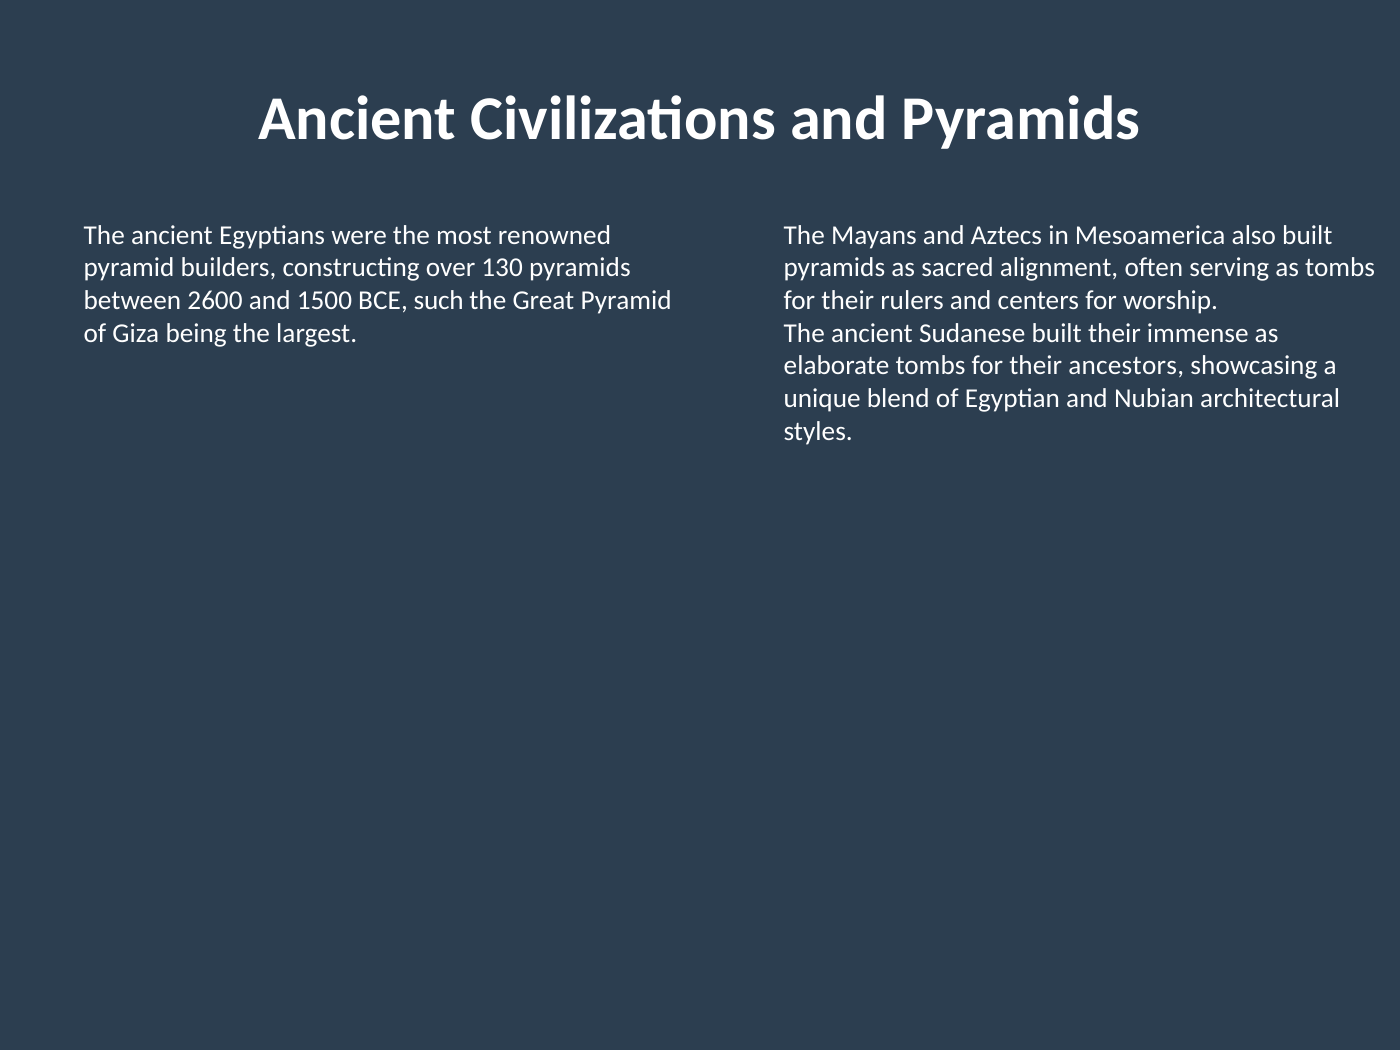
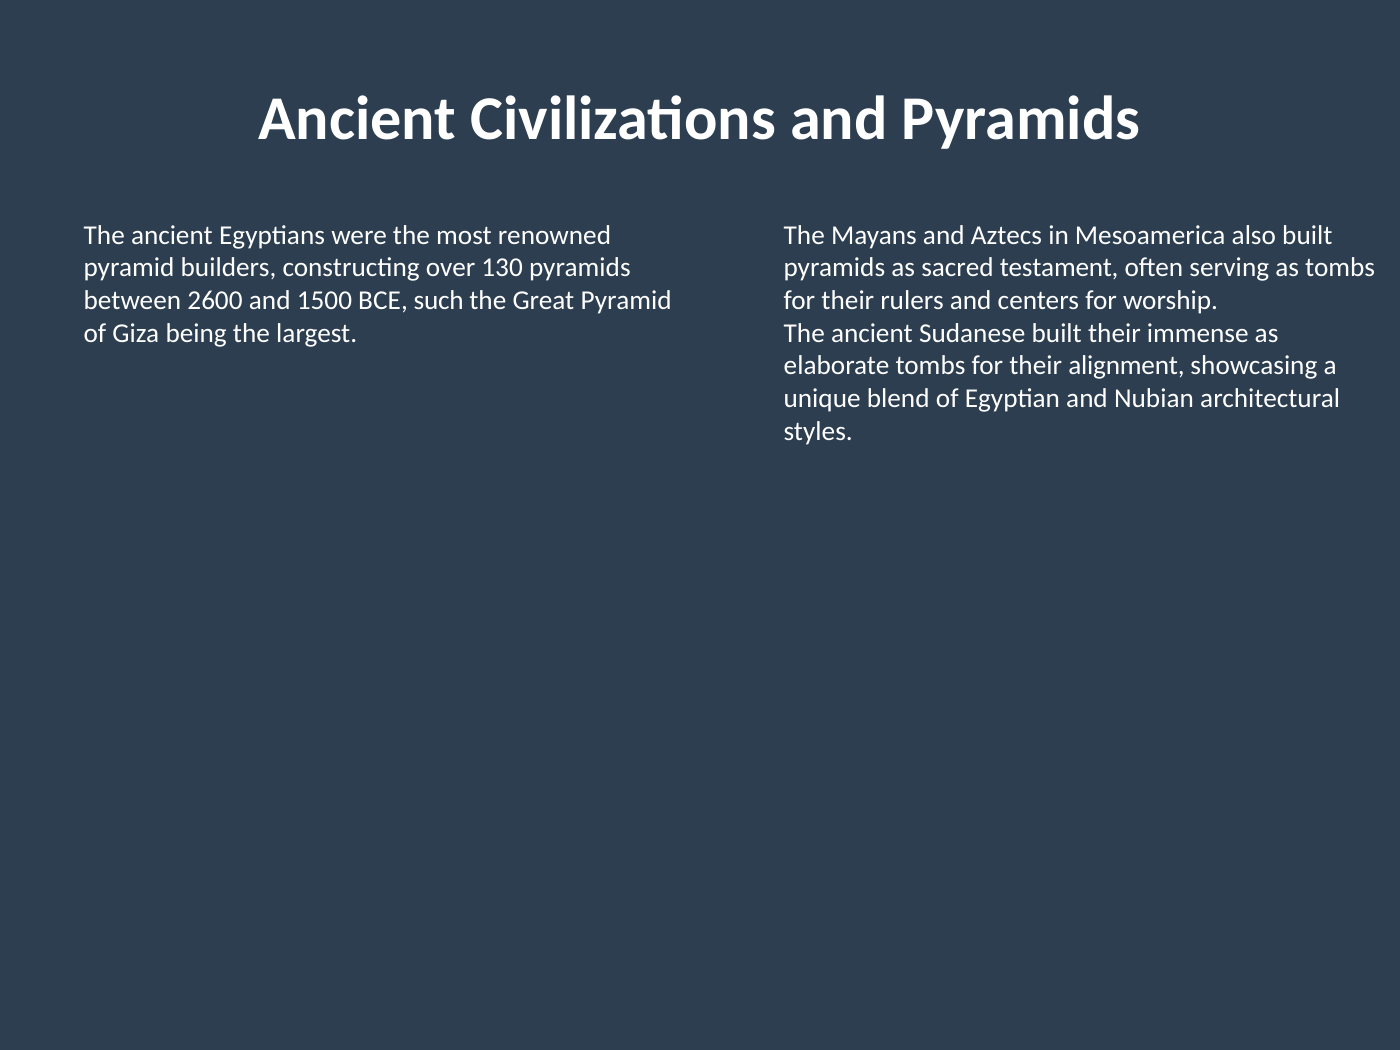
alignment: alignment -> testament
ancestors: ancestors -> alignment
